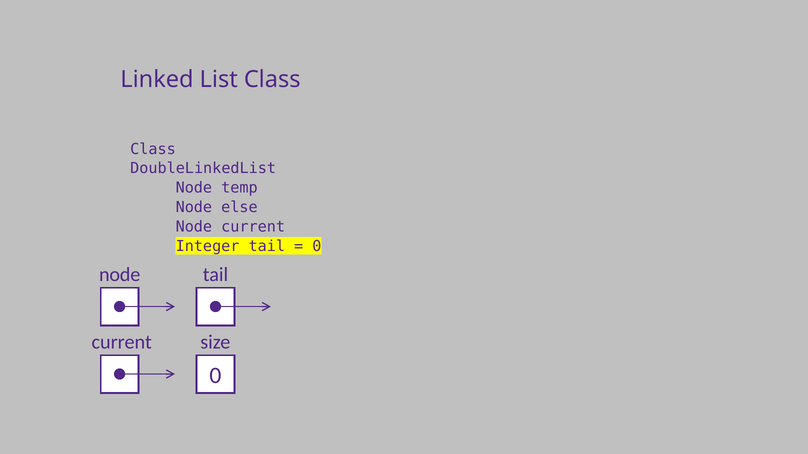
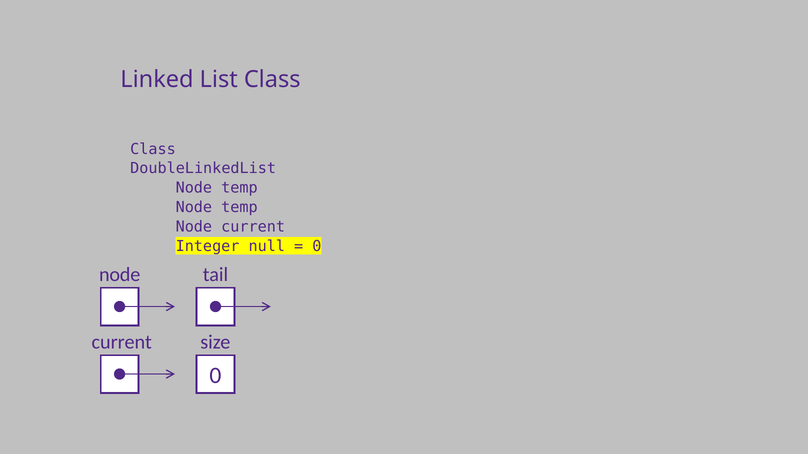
else at (239, 208): else -> temp
Integer tail: tail -> null
